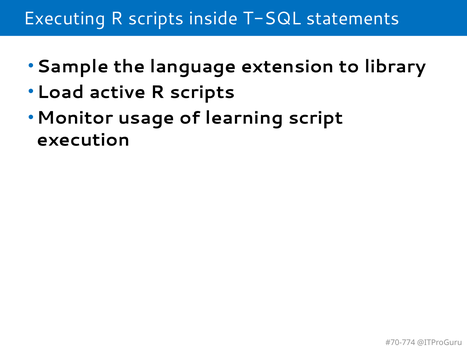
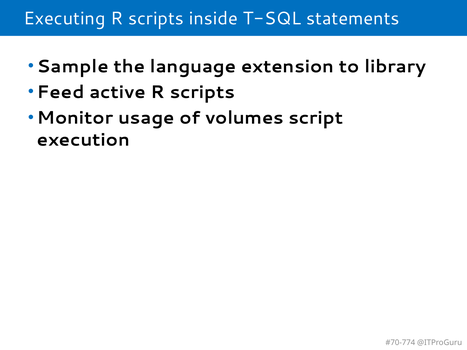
Load: Load -> Feed
learning: learning -> volumes
